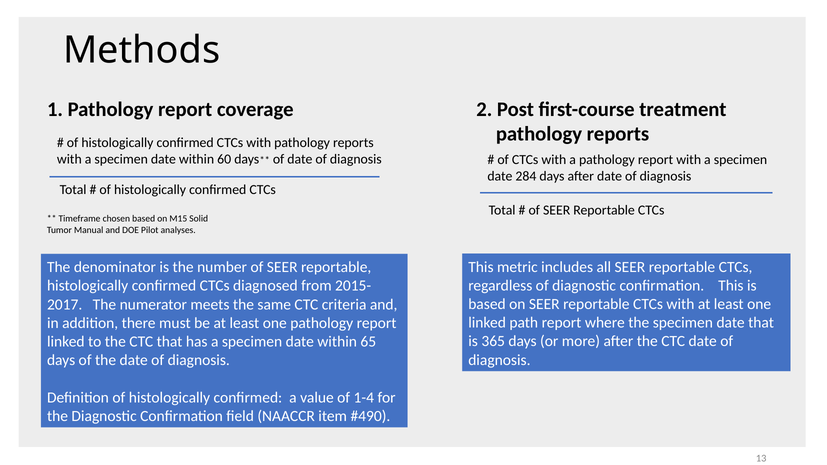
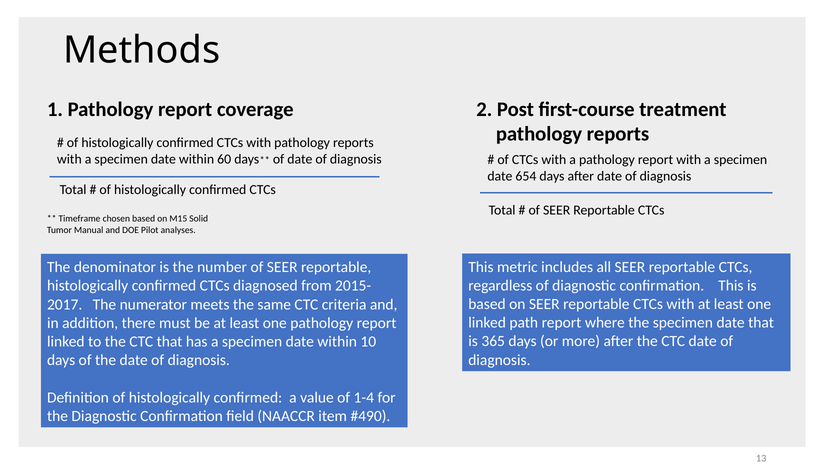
284: 284 -> 654
65: 65 -> 10
